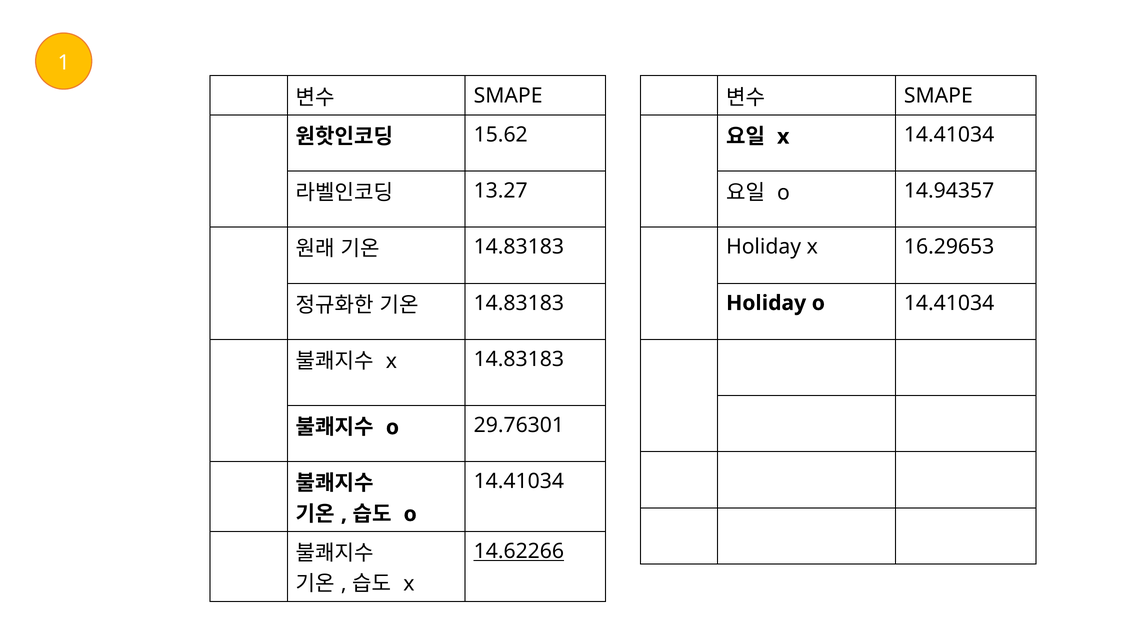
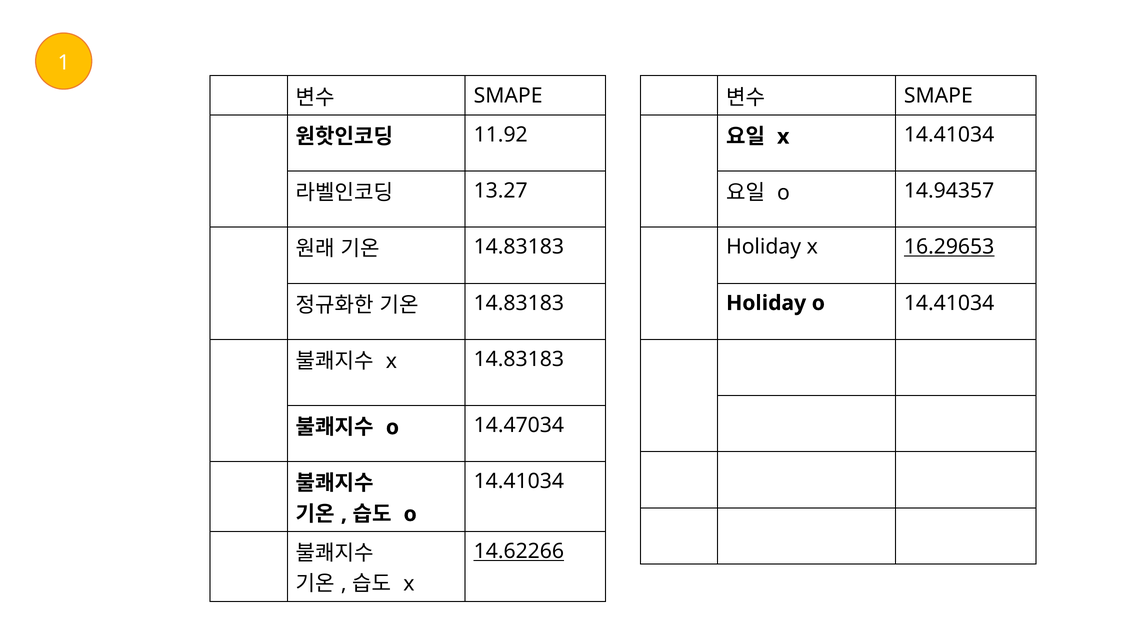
15.62: 15.62 -> 11.92
16.29653 underline: none -> present
29.76301: 29.76301 -> 14.47034
